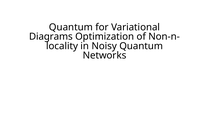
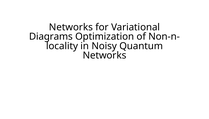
Quantum at (71, 27): Quantum -> Networks
